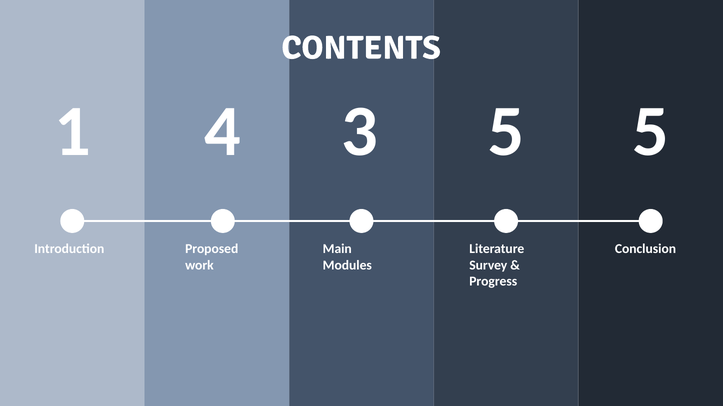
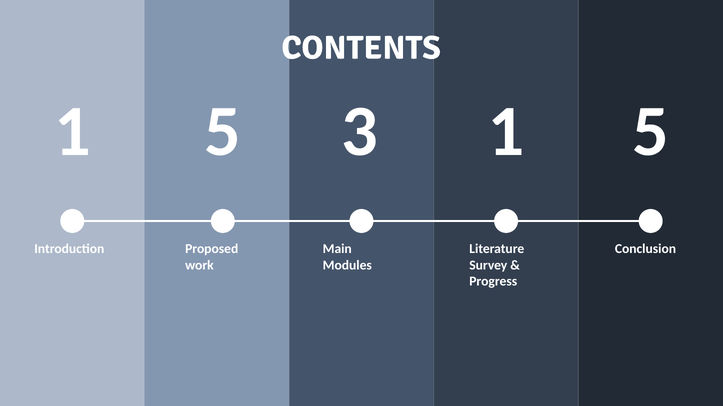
4 at (222, 132): 4 -> 5
3 5: 5 -> 1
